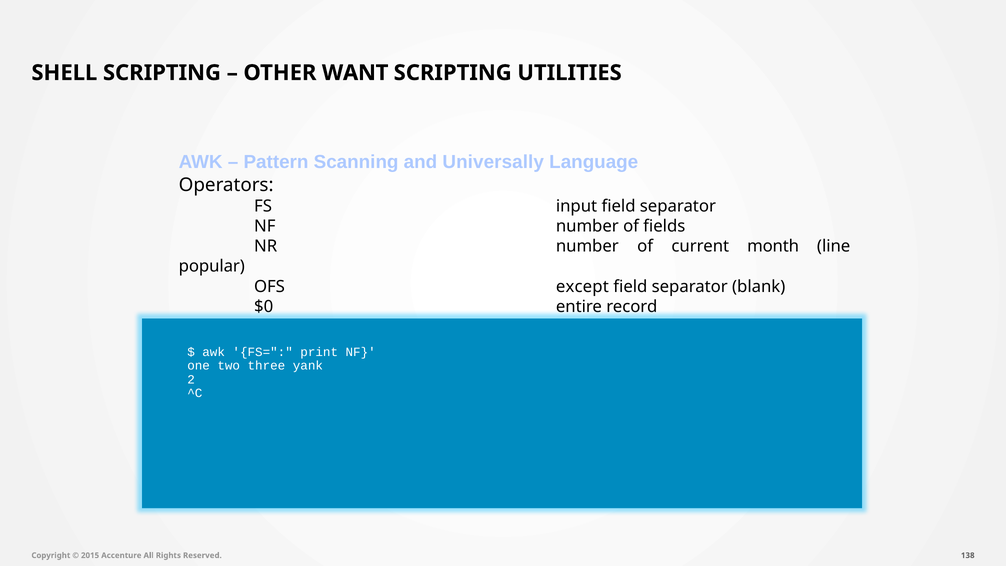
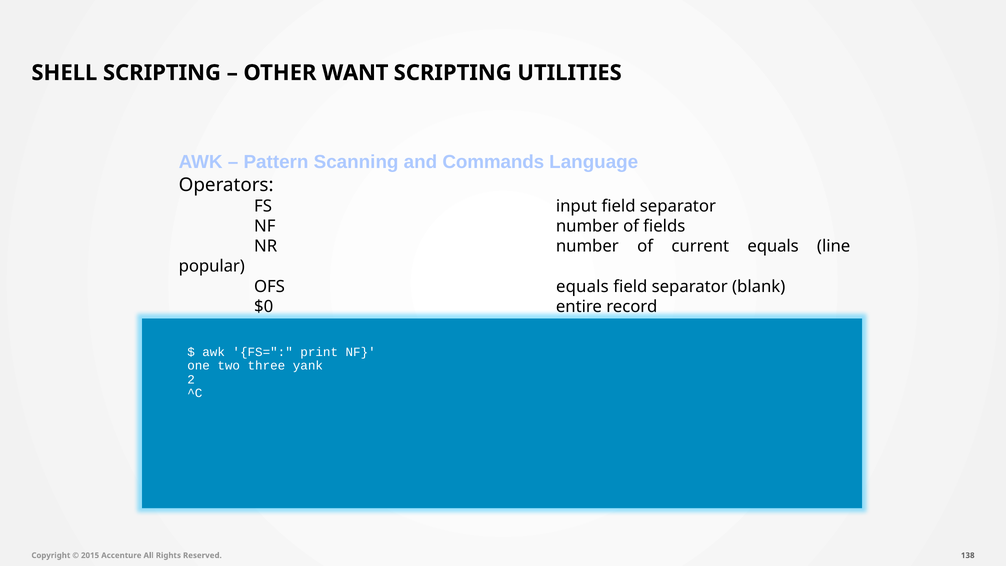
Universally: Universally -> Commands
current month: month -> equals
OFS except: except -> equals
